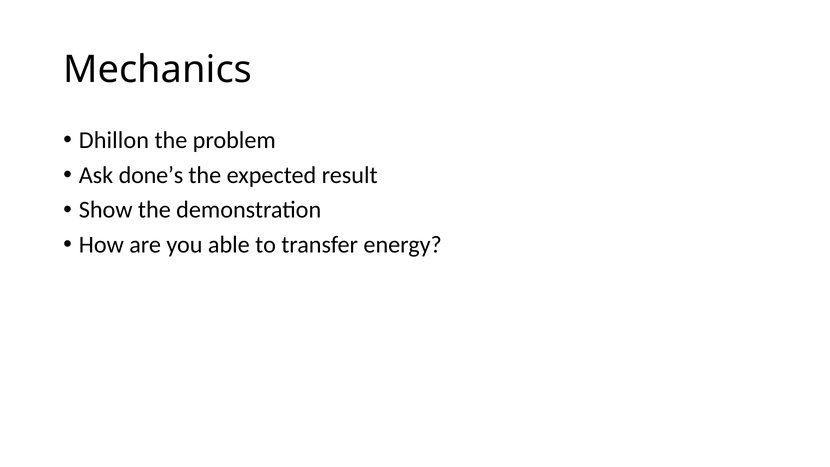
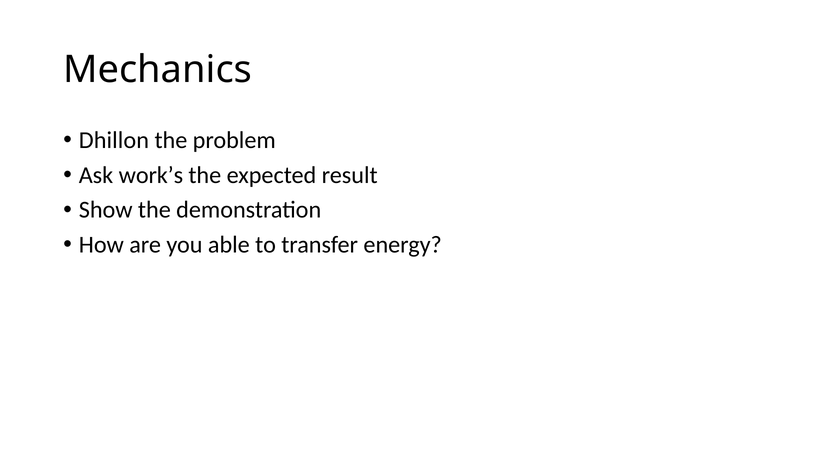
done’s: done’s -> work’s
